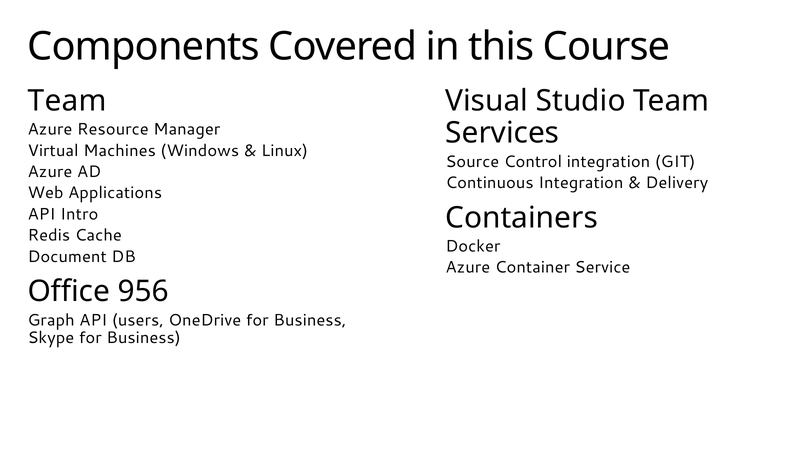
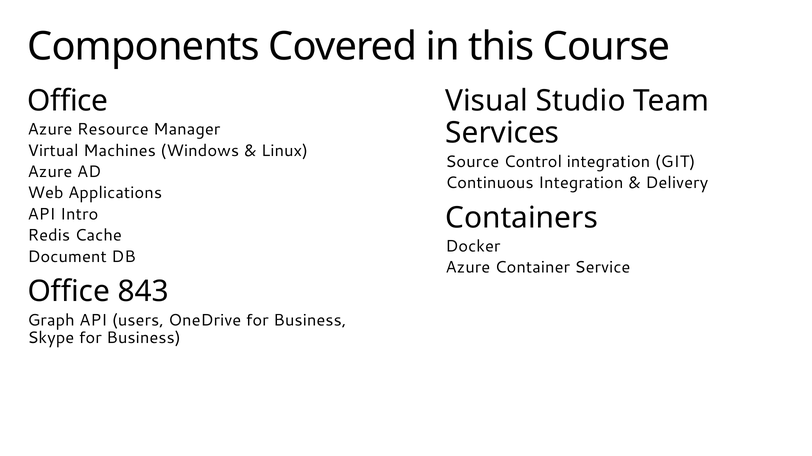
Team at (67, 101): Team -> Office
956: 956 -> 843
